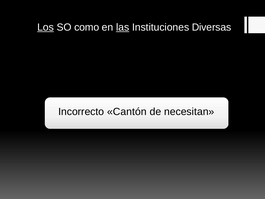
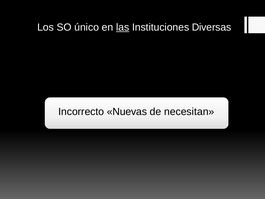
Los underline: present -> none
como: como -> único
Cantón: Cantón -> Nuevas
